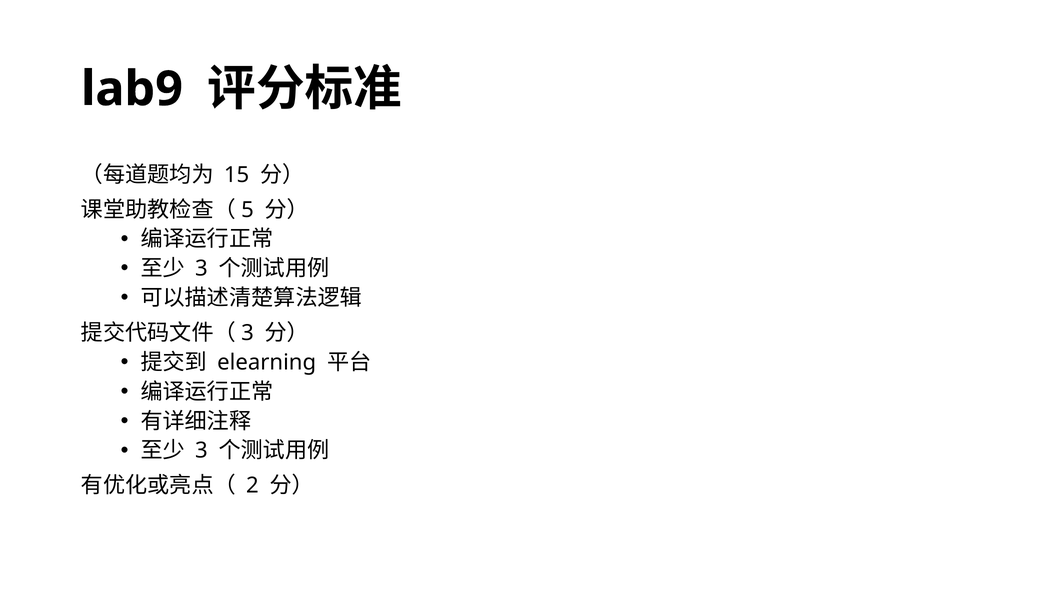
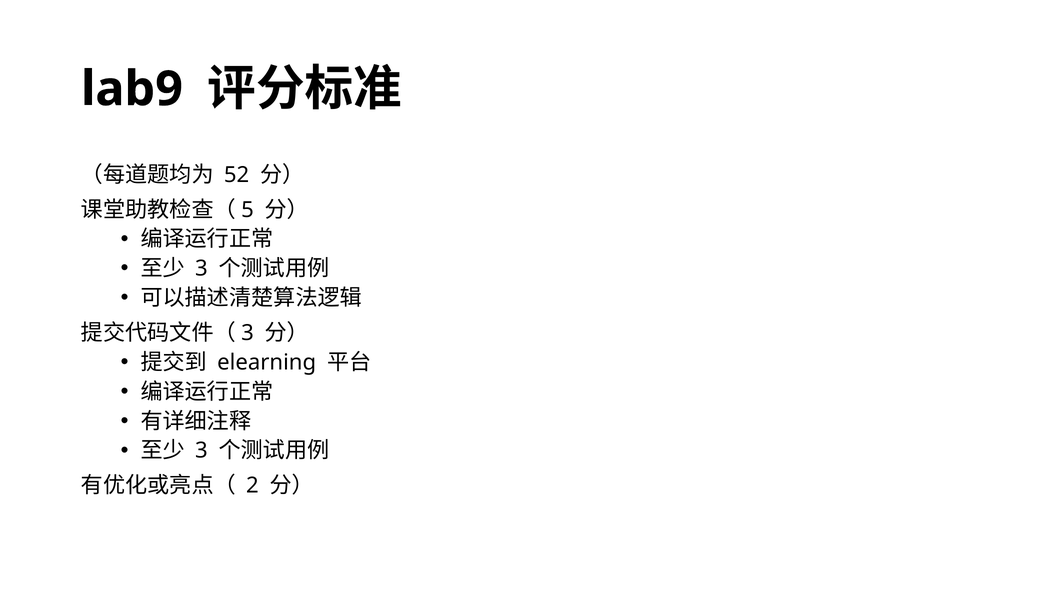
15: 15 -> 52
